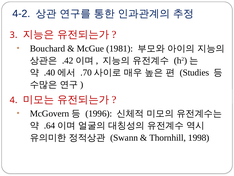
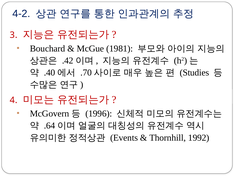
Swann: Swann -> Events
1998: 1998 -> 1992
